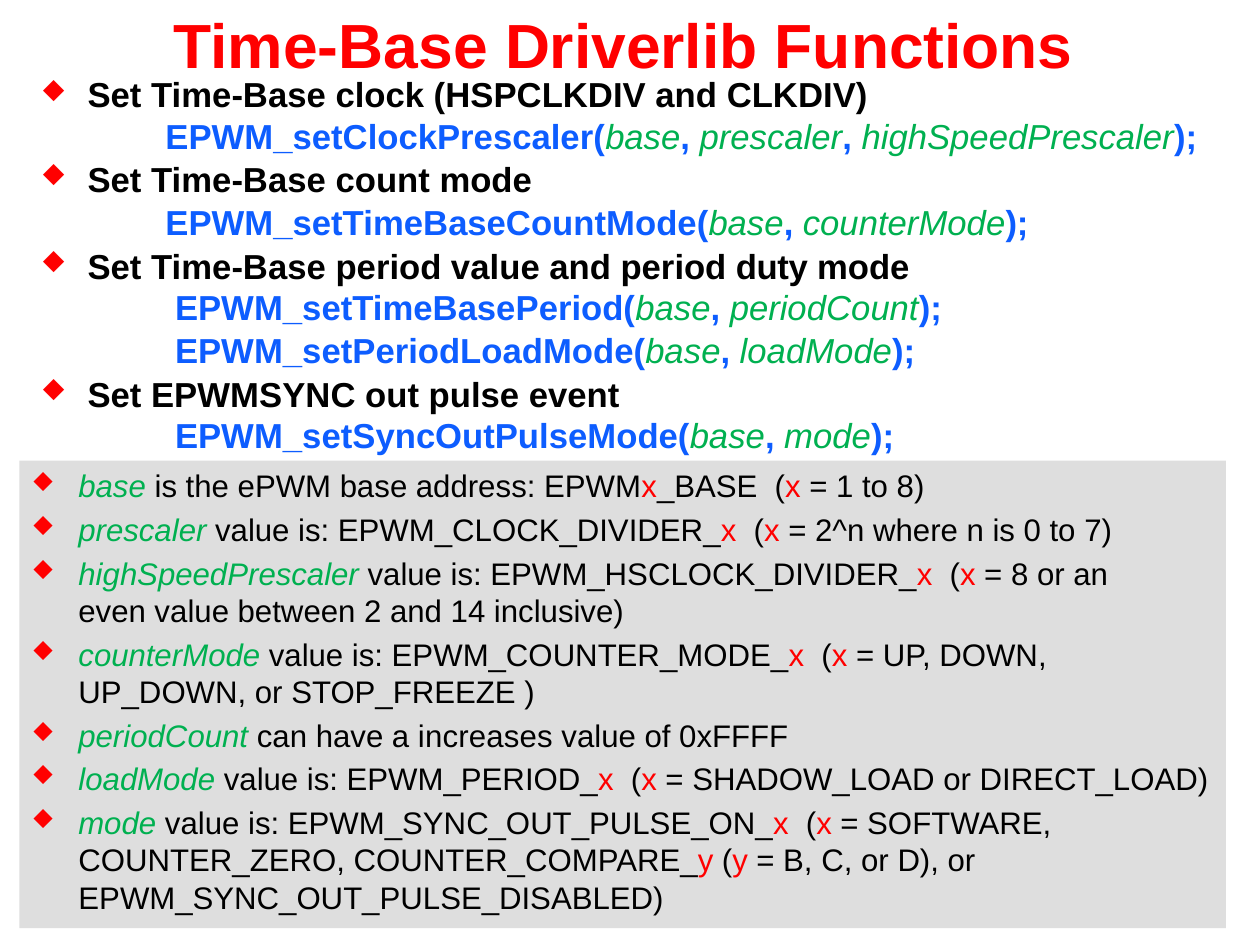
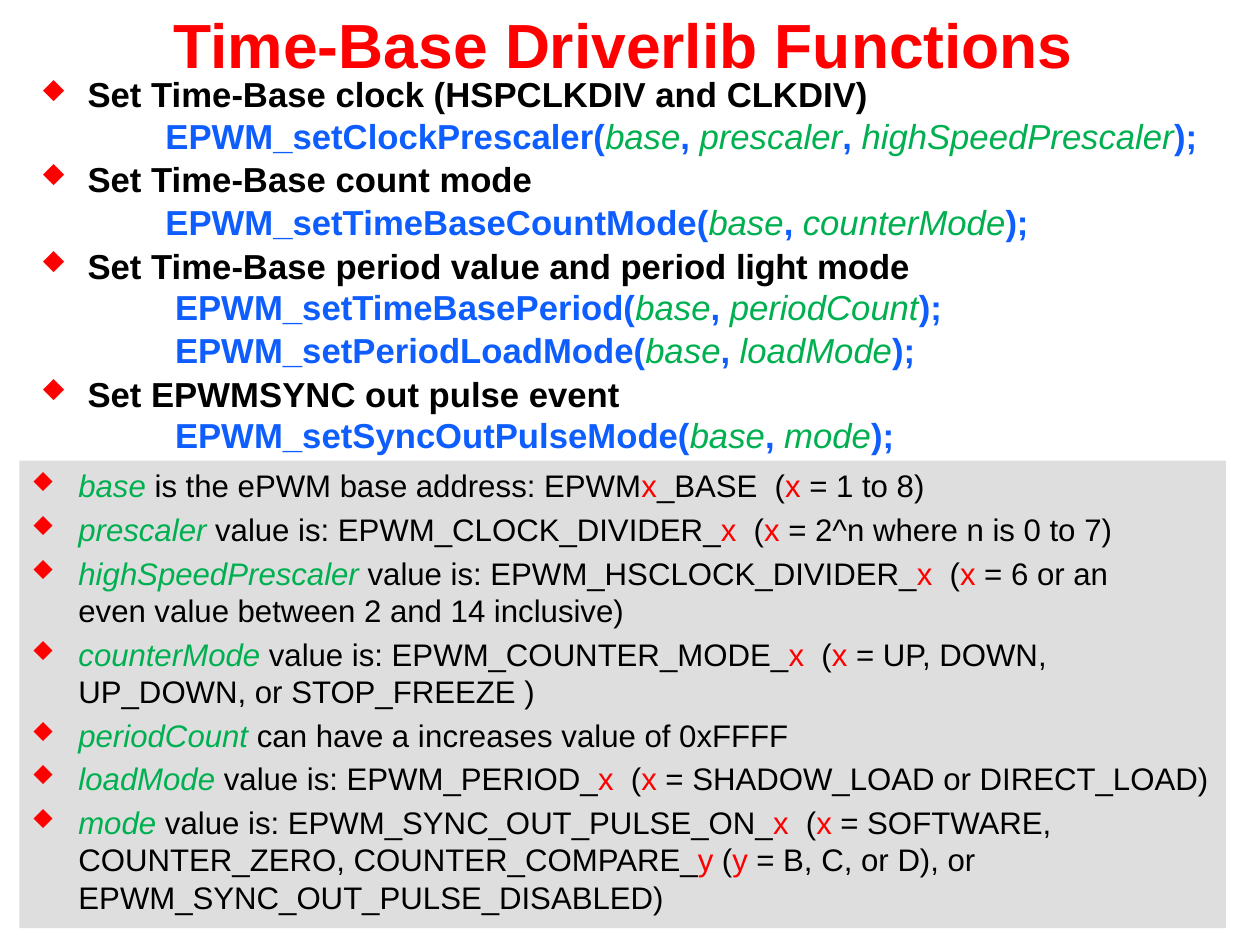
duty: duty -> light
8 at (1020, 575): 8 -> 6
